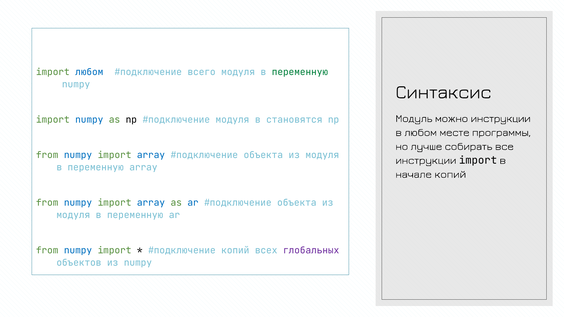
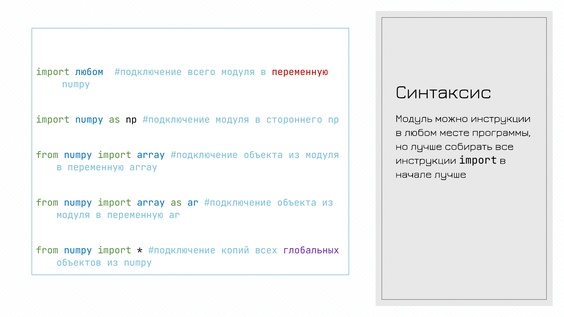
переменную at (300, 72) colour: green -> red
становятся: становятся -> стороннего
начале копий: копий -> лучше
